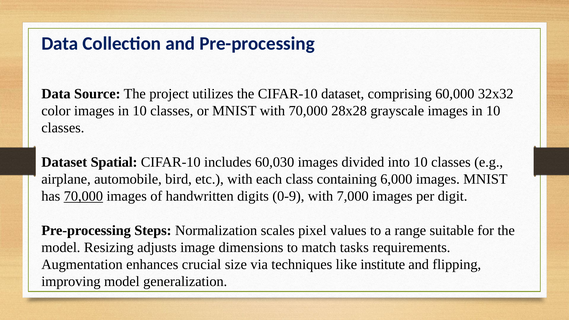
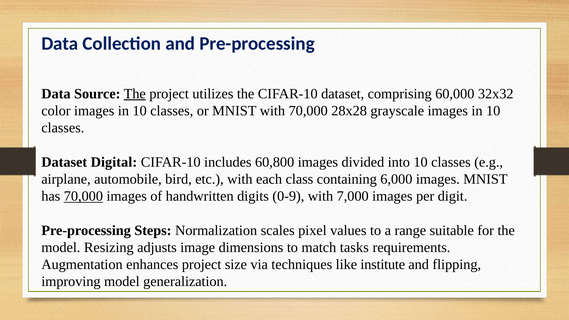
The at (135, 94) underline: none -> present
Spatial: Spatial -> Digital
60,030: 60,030 -> 60,800
enhances crucial: crucial -> project
